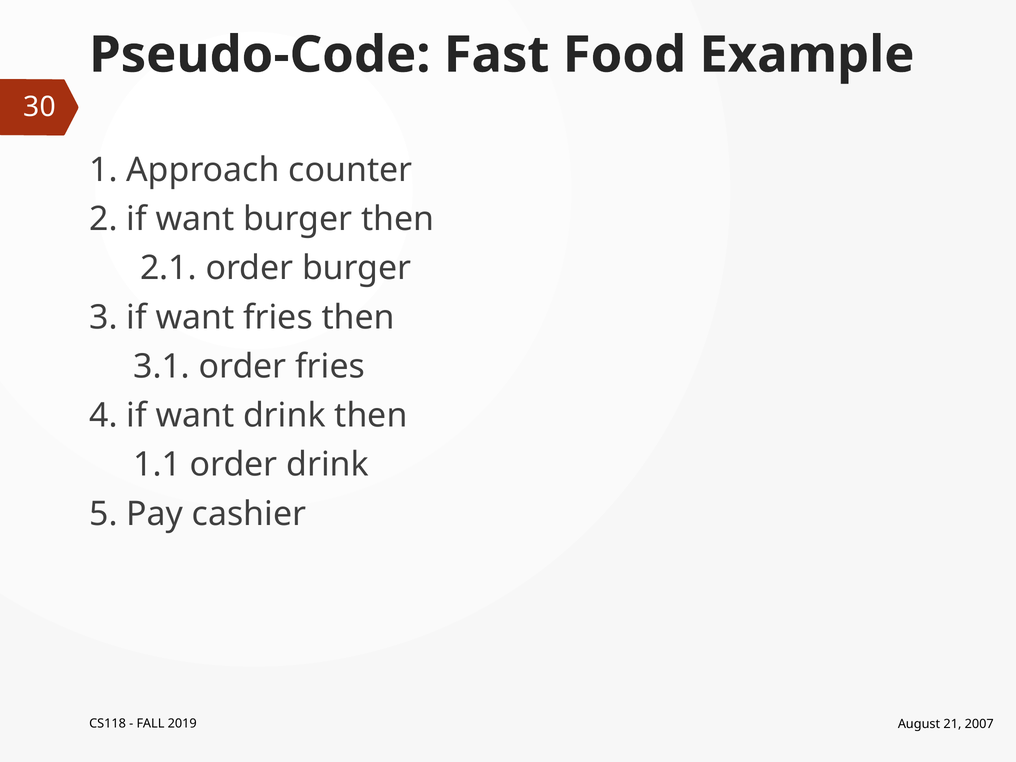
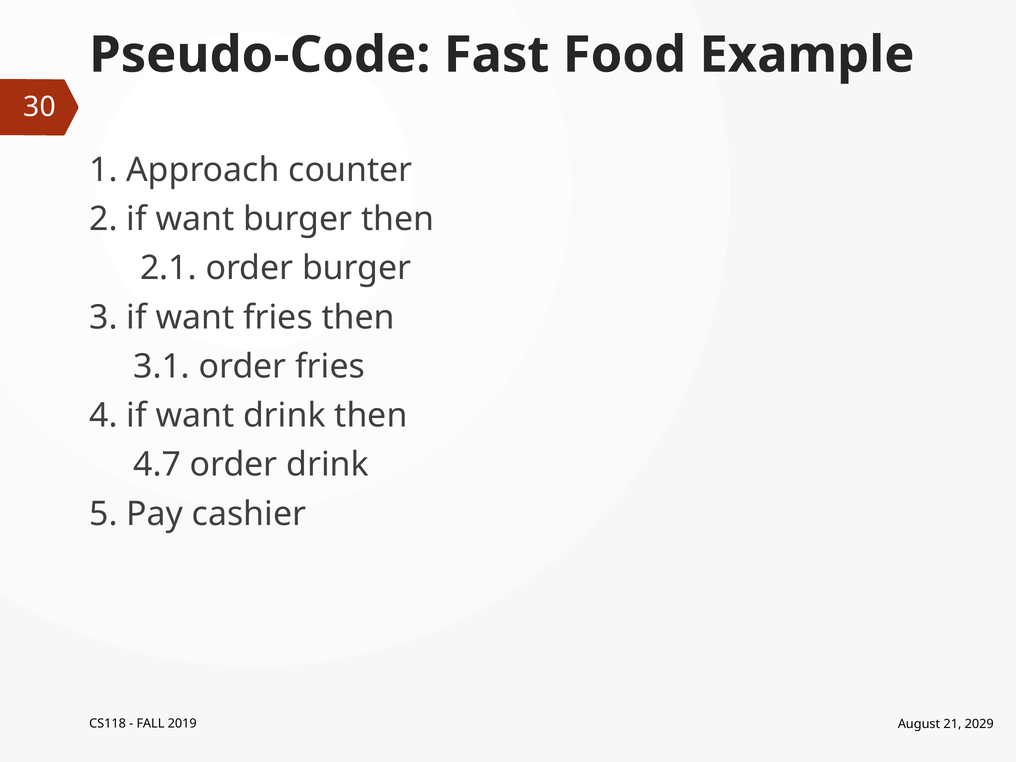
1.1: 1.1 -> 4.7
2007: 2007 -> 2029
